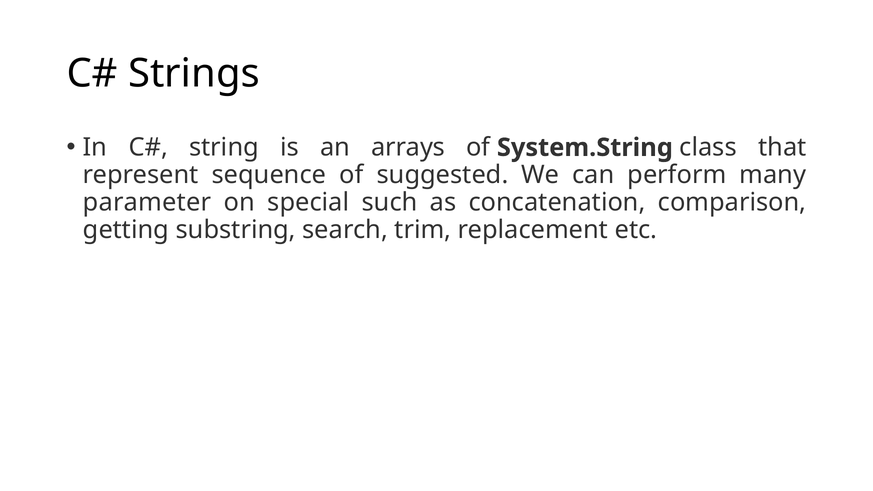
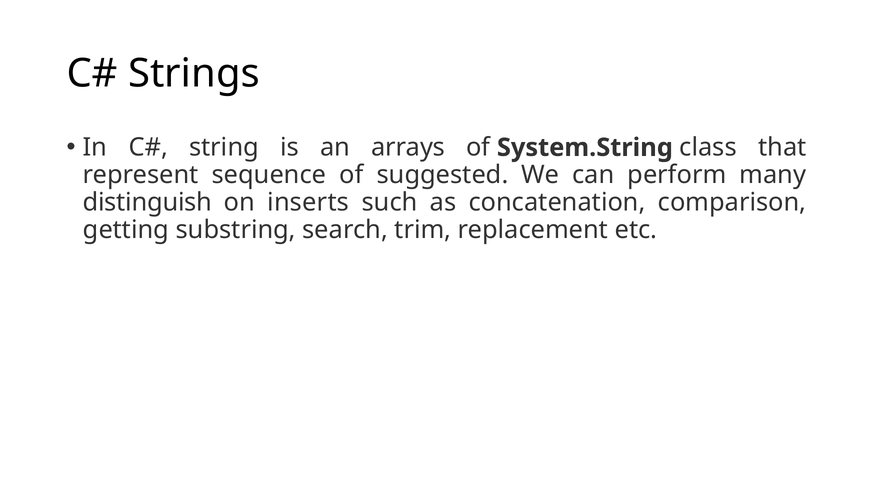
parameter: parameter -> distinguish
special: special -> inserts
